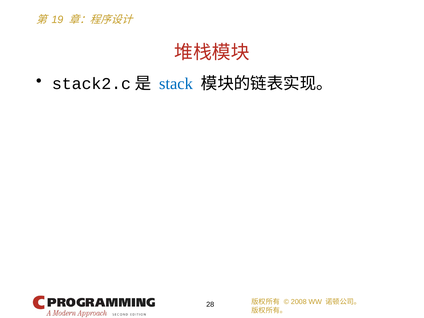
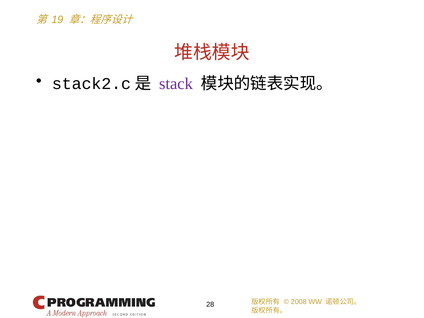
stack colour: blue -> purple
